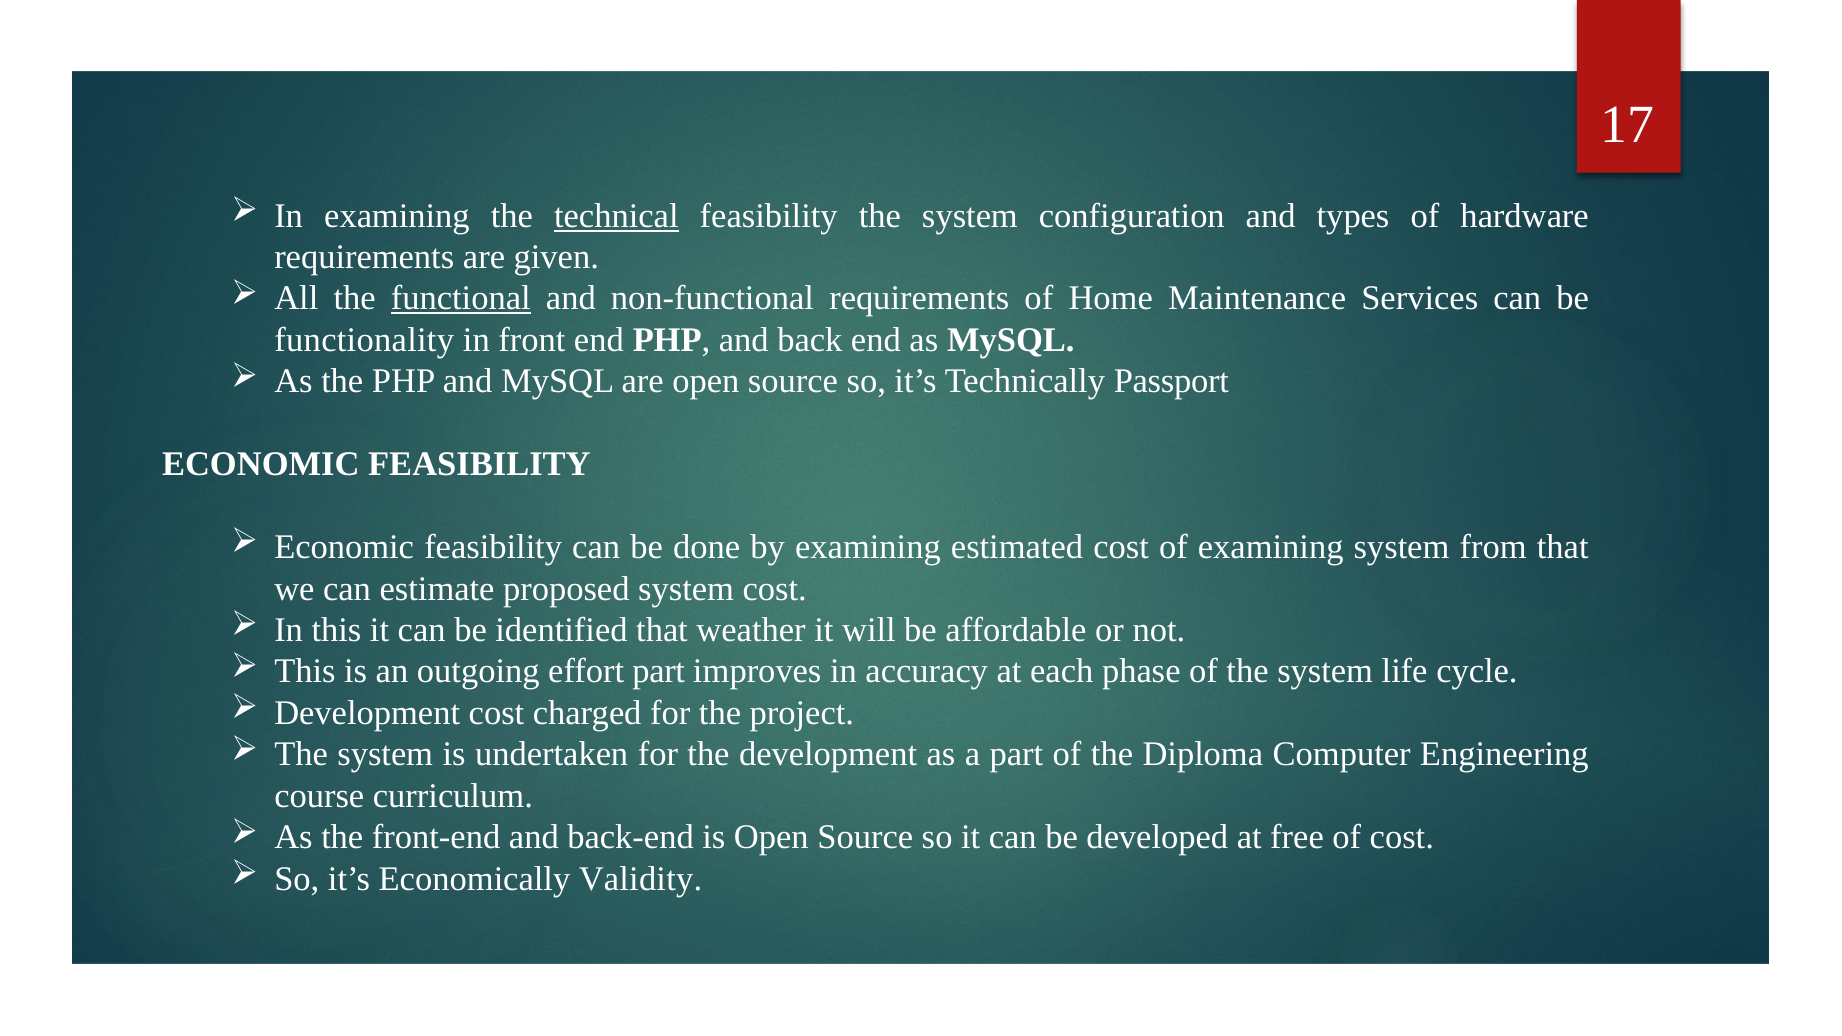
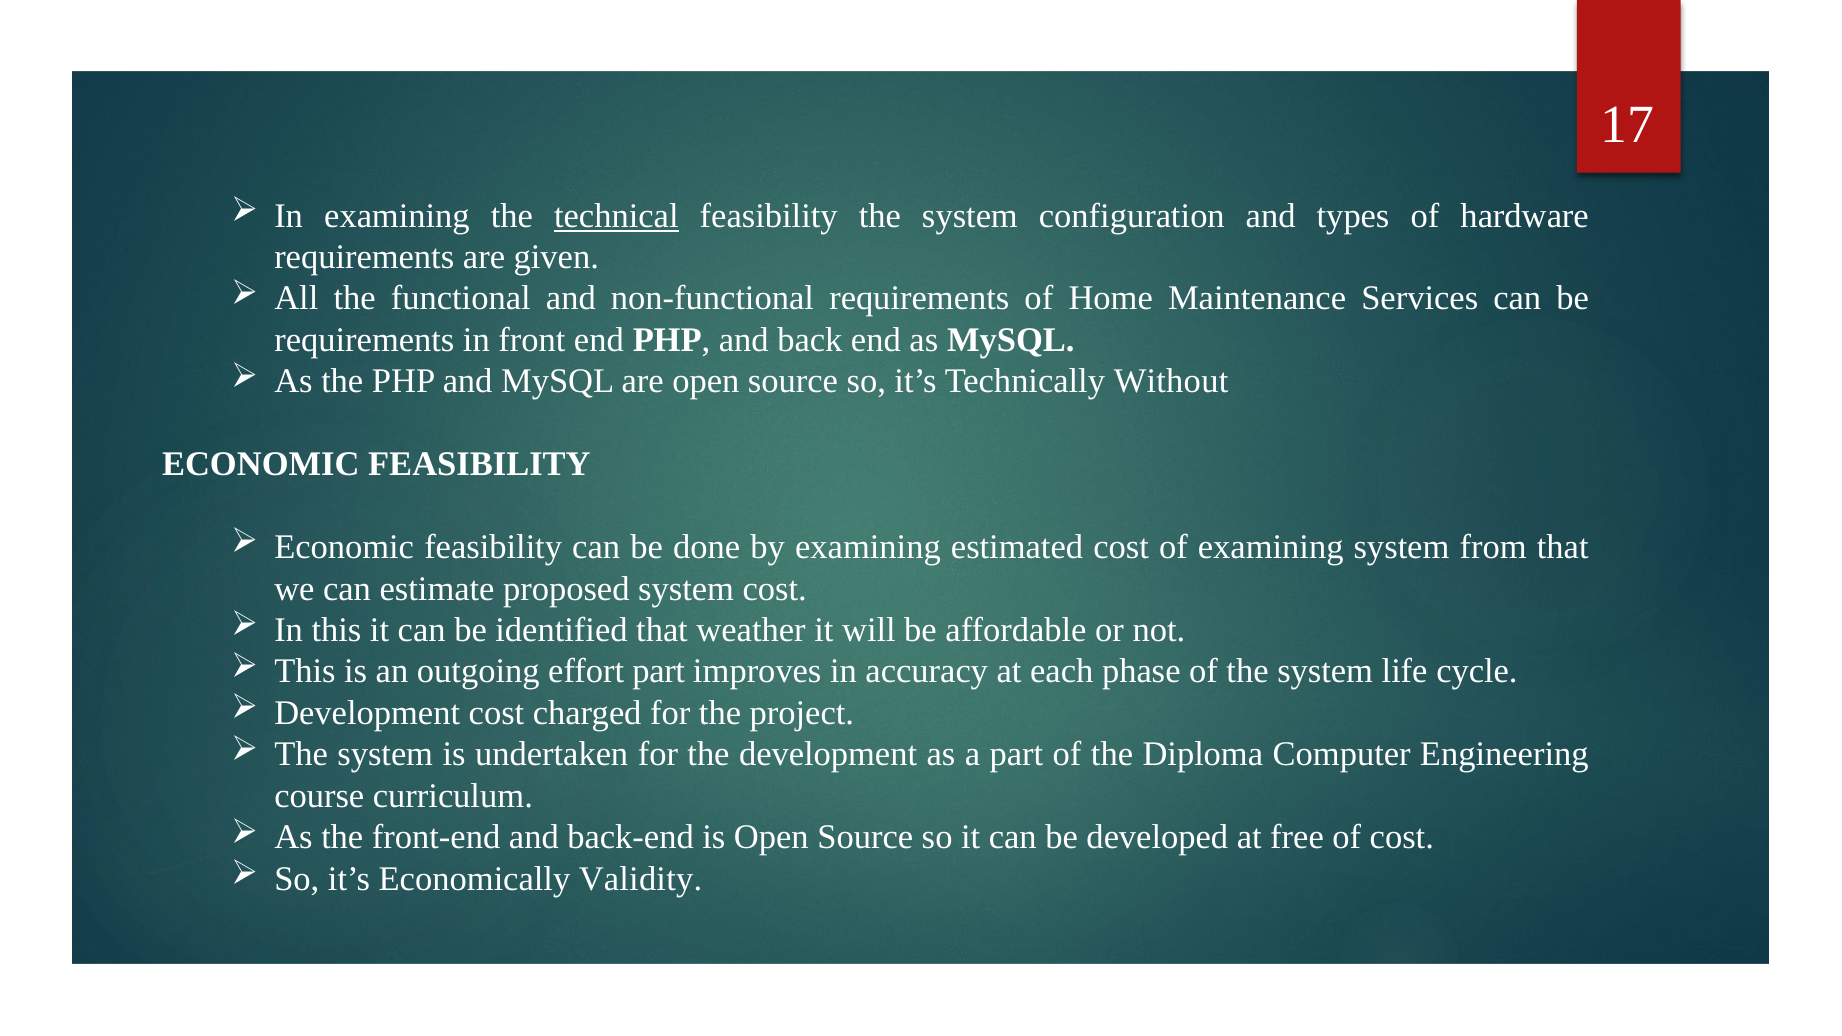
functional underline: present -> none
functionality at (364, 340): functionality -> requirements
Passport: Passport -> Without
